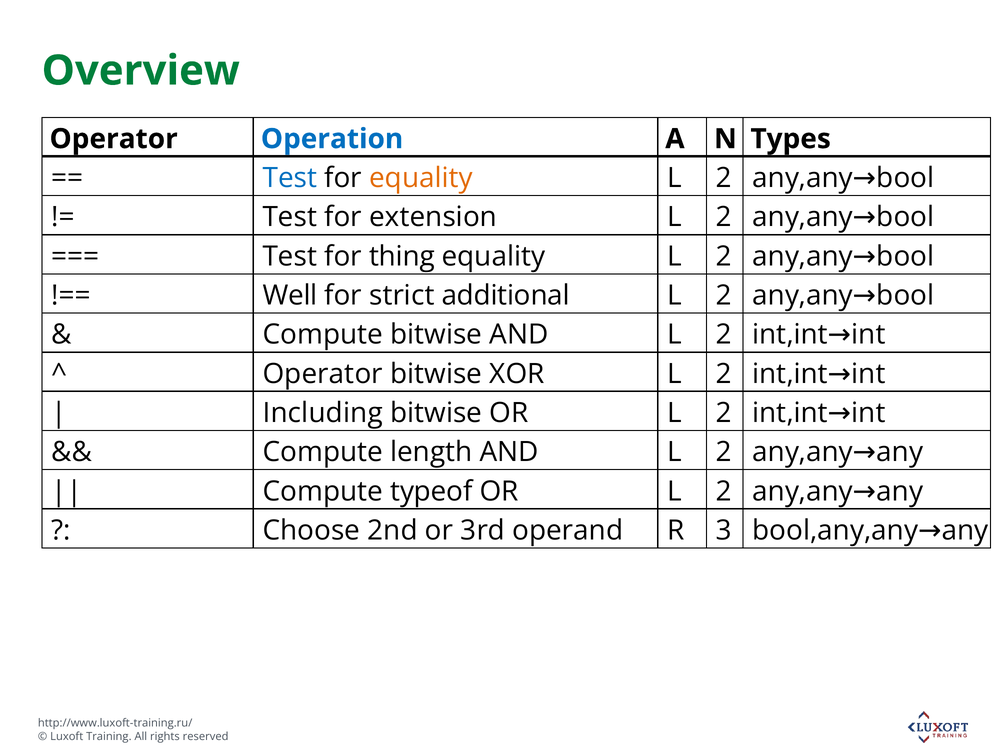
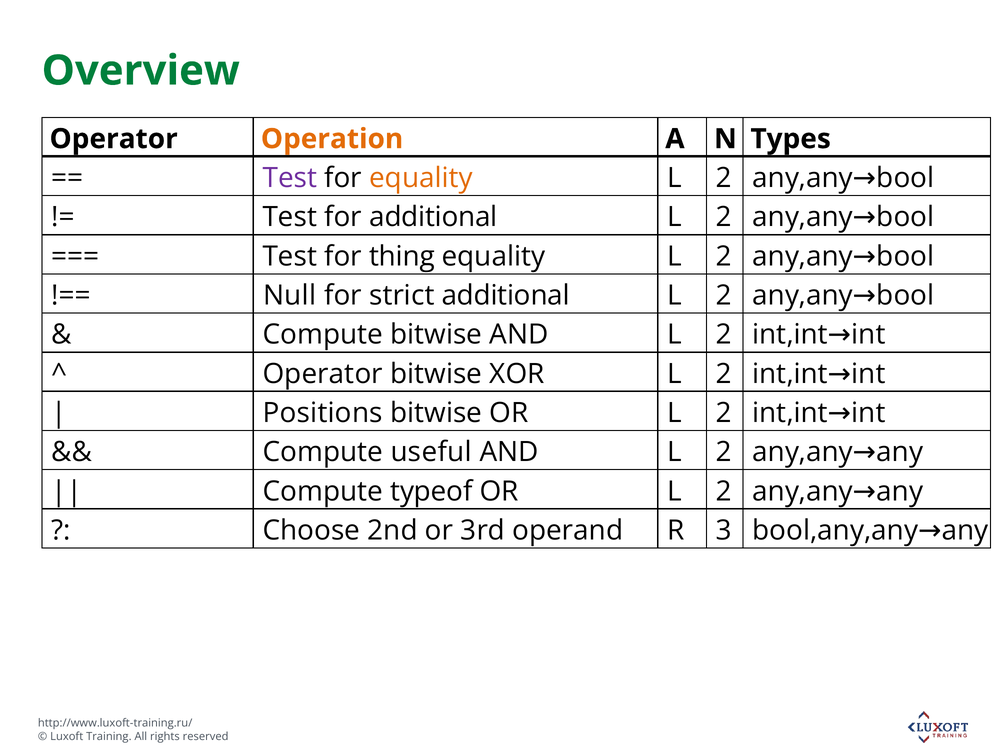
Operation colour: blue -> orange
Test at (290, 178) colour: blue -> purple
for extension: extension -> additional
Well: Well -> Null
Including: Including -> Positions
length: length -> useful
